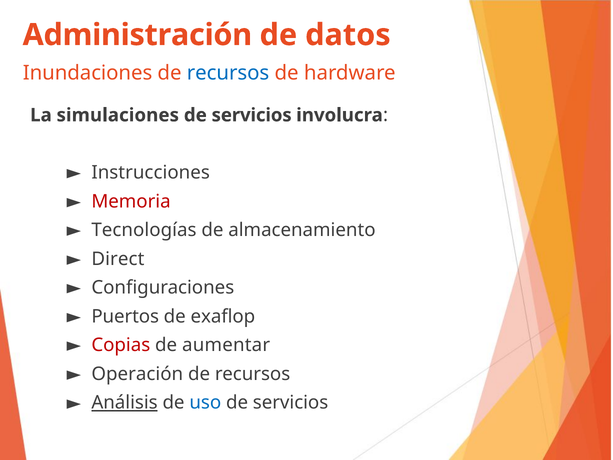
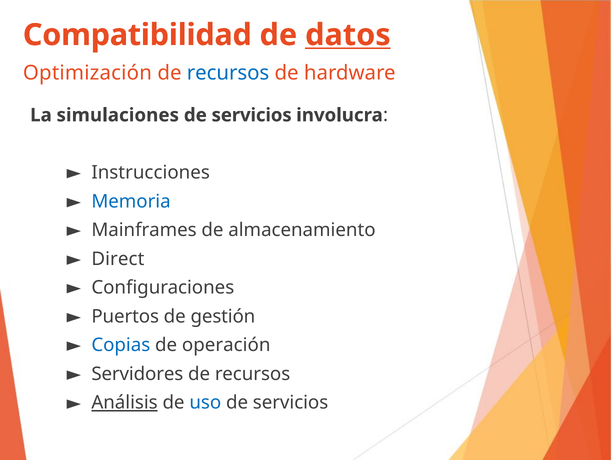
Administración: Administración -> Compatibilidad
datos underline: none -> present
Inundaciones: Inundaciones -> Optimización
Memoria colour: red -> blue
Tecnologías: Tecnologías -> Mainframes
exaflop: exaflop -> gestión
Copias colour: red -> blue
aumentar: aumentar -> operación
Operación: Operación -> Servidores
